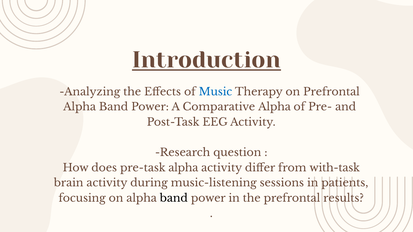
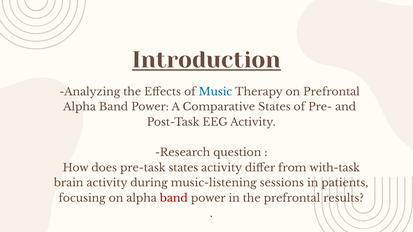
Comparative Alpha: Alpha -> States
pre-task alpha: alpha -> states
band at (174, 199) colour: black -> red
